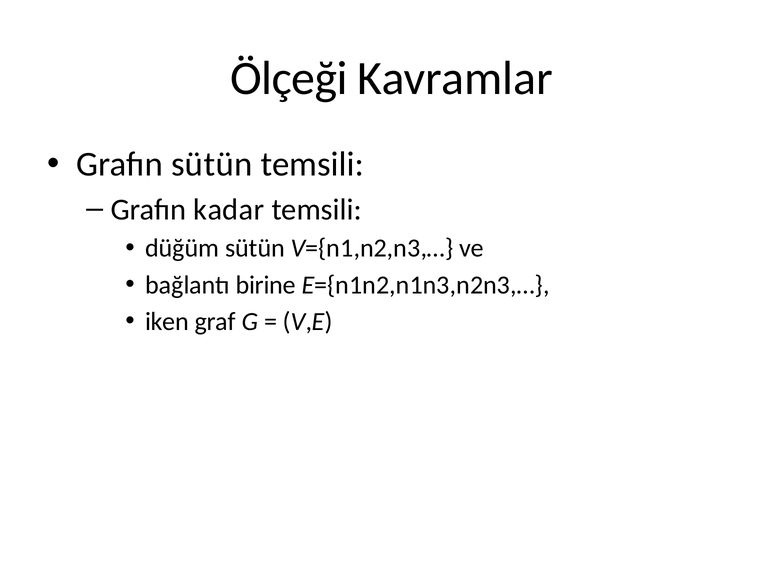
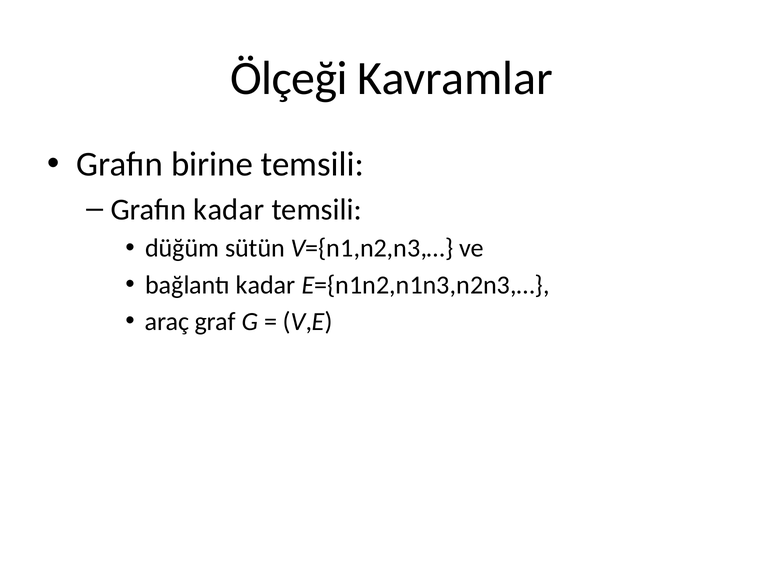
Grafın sütün: sütün -> birine
bağlantı birine: birine -> kadar
iken: iken -> araç
